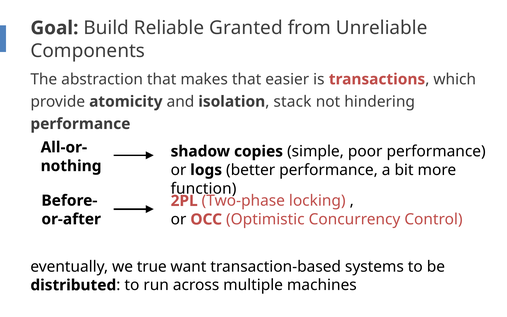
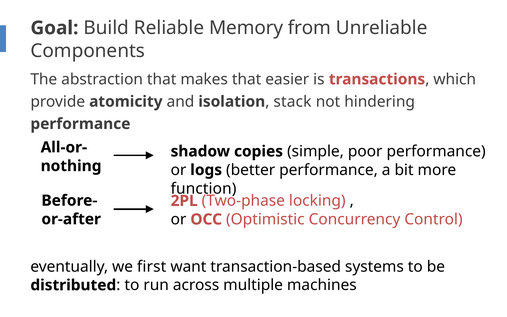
Granted: Granted -> Memory
true: true -> first
